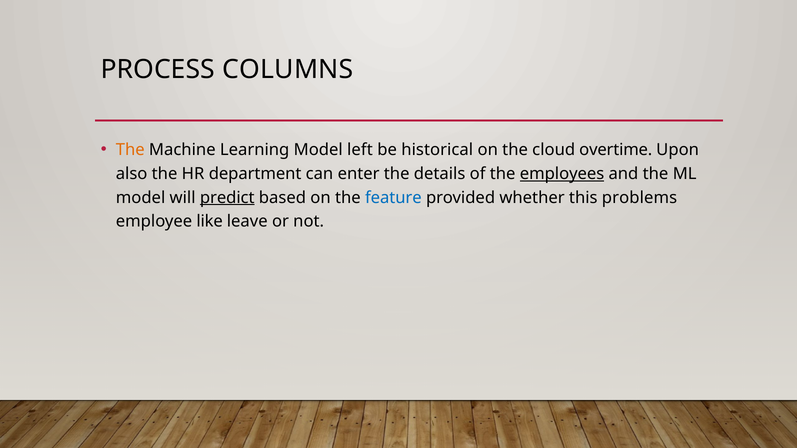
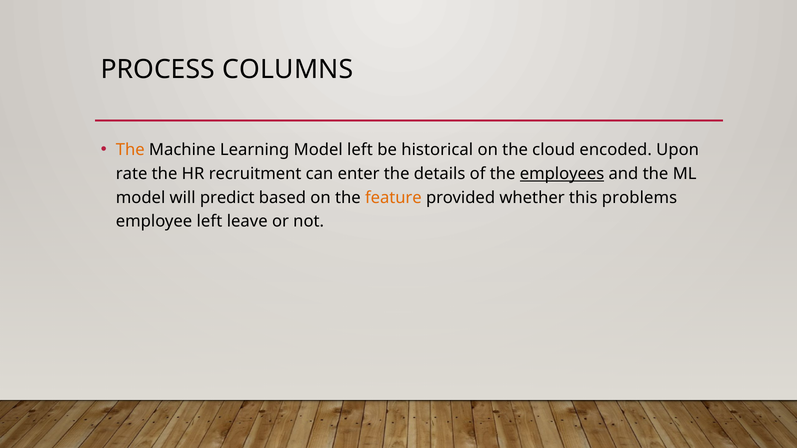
overtime: overtime -> encoded
also: also -> rate
department: department -> recruitment
predict underline: present -> none
feature colour: blue -> orange
employee like: like -> left
